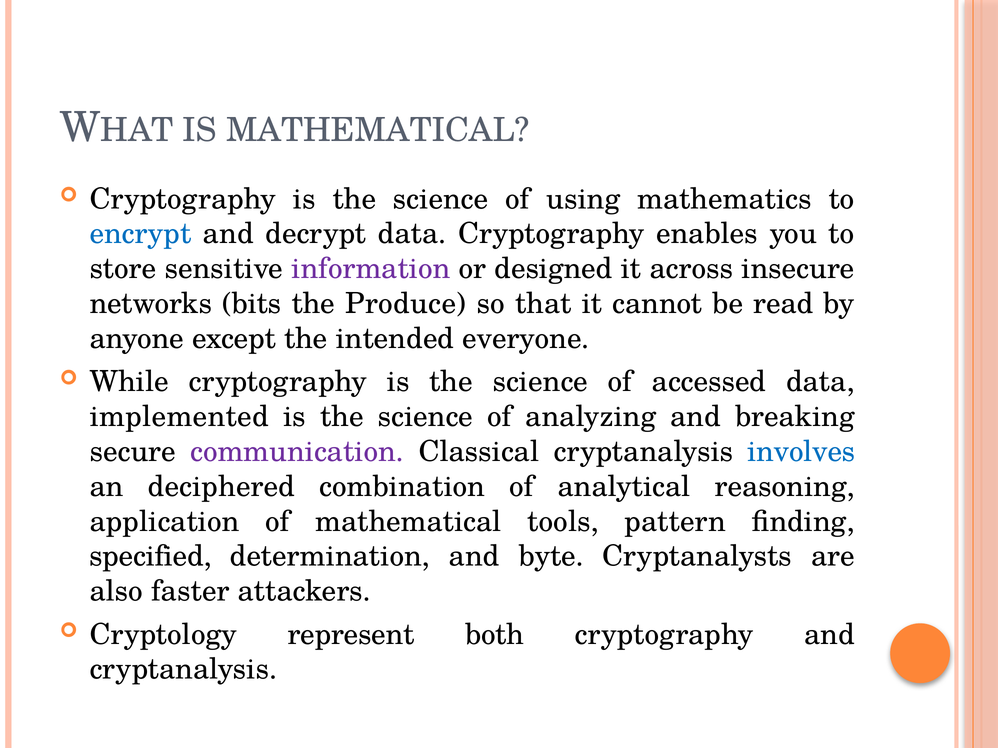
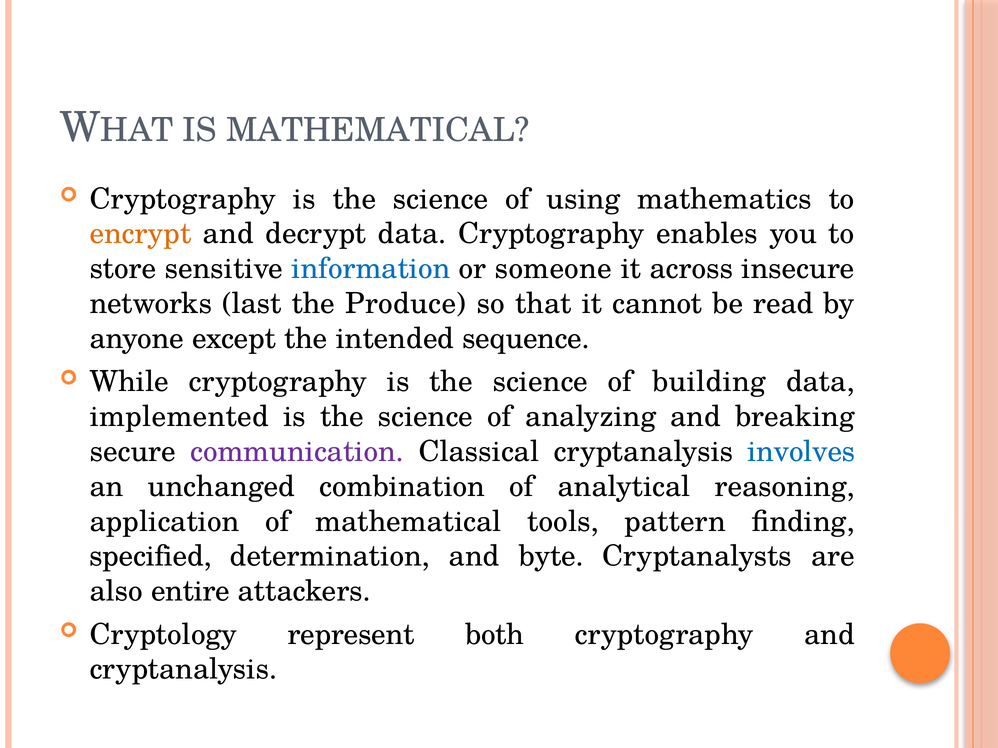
encrypt colour: blue -> orange
information colour: purple -> blue
designed: designed -> someone
bits: bits -> last
everyone: everyone -> sequence
accessed: accessed -> building
deciphered: deciphered -> unchanged
faster: faster -> entire
